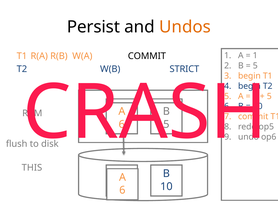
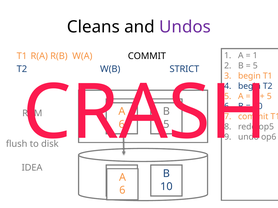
Persist: Persist -> Cleans
Undos colour: orange -> purple
THIS: THIS -> IDEA
